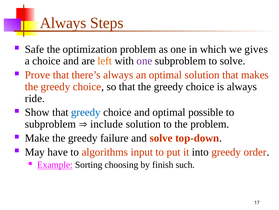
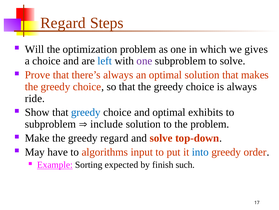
Always at (63, 23): Always -> Regard
Safe: Safe -> Will
left colour: orange -> blue
possible: possible -> exhibits
greedy failure: failure -> regard
into colour: black -> blue
choosing: choosing -> expected
